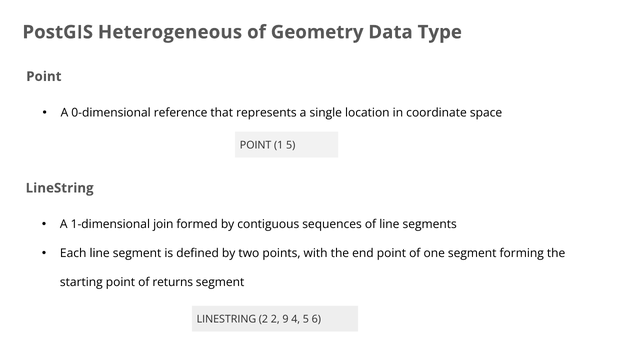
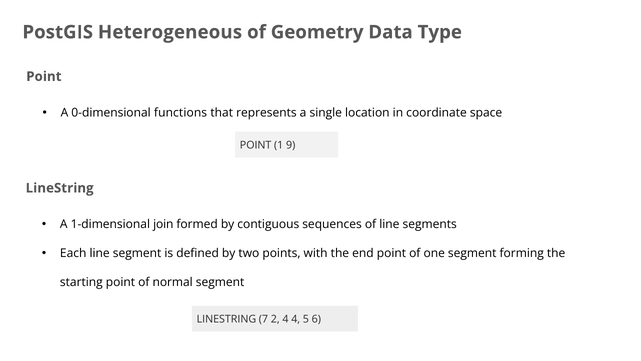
reference: reference -> functions
1 5: 5 -> 9
returns: returns -> normal
LINESTRING 2: 2 -> 7
2 9: 9 -> 4
